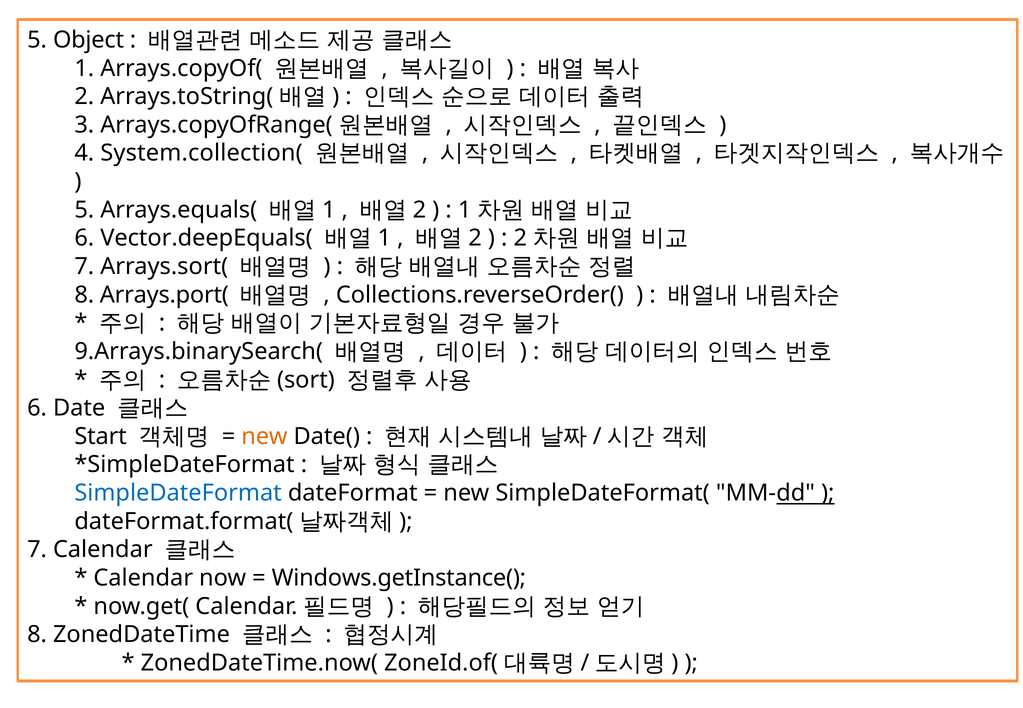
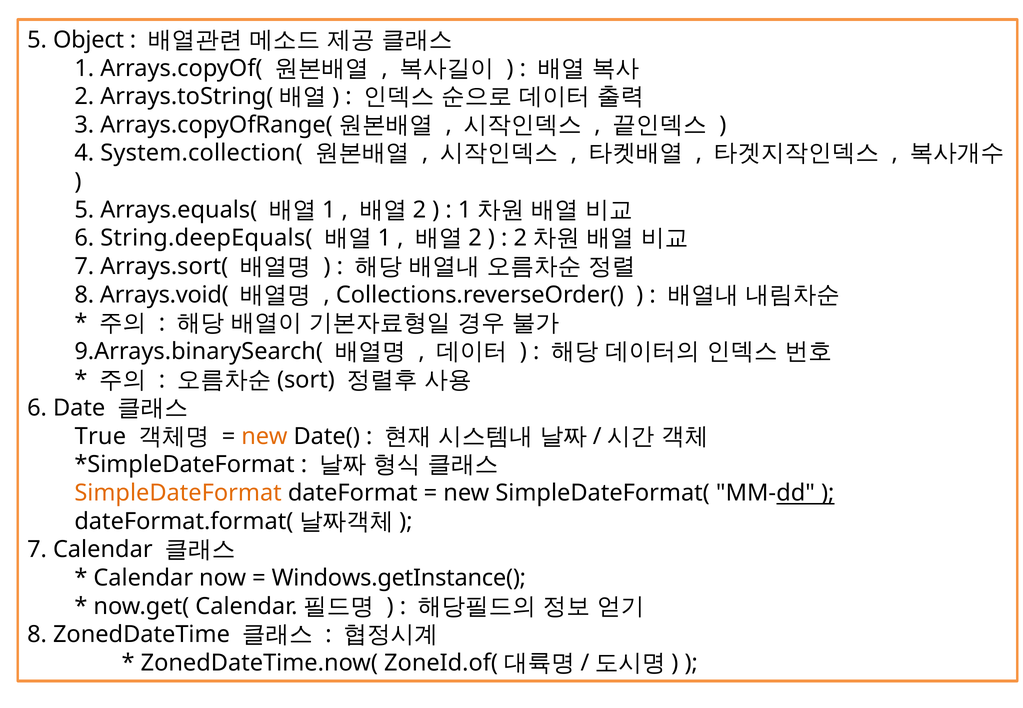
Vector.deepEquals(: Vector.deepEquals( -> String.deepEquals(
Arrays.port(: Arrays.port( -> Arrays.void(
Start: Start -> True
SimpleDateFormat colour: blue -> orange
